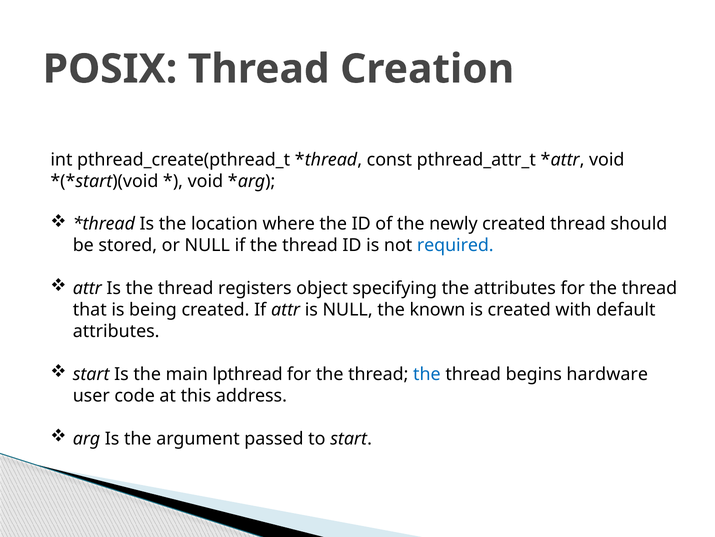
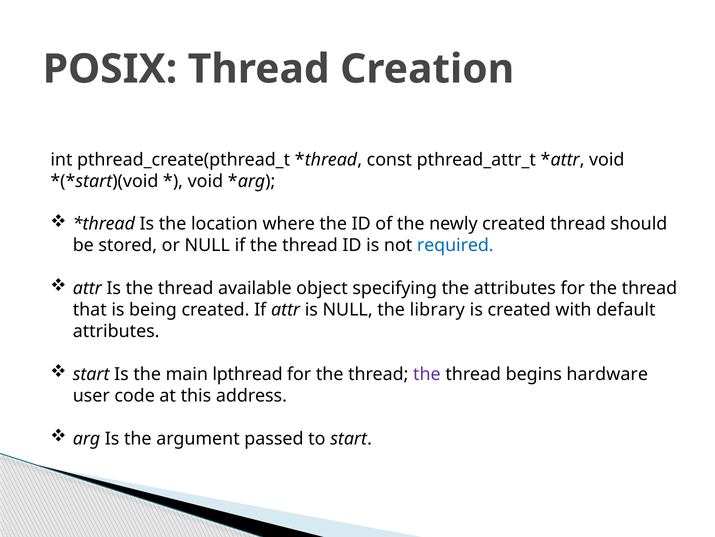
registers: registers -> available
known: known -> library
the at (427, 374) colour: blue -> purple
